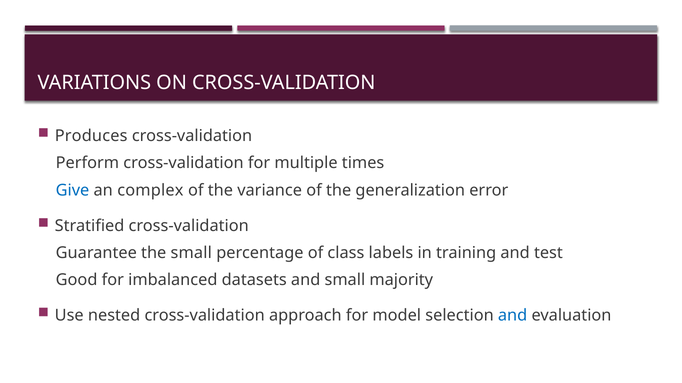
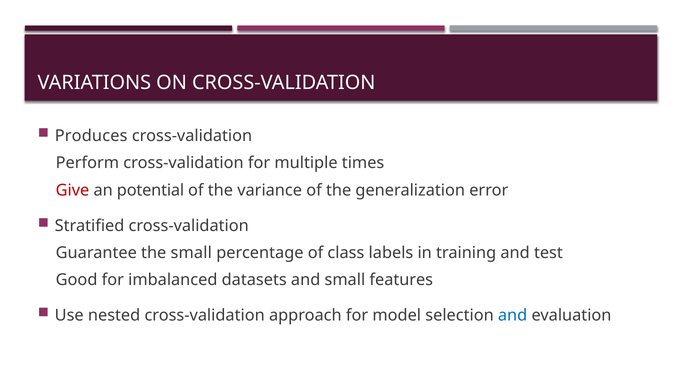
Give colour: blue -> red
complex: complex -> potential
majority: majority -> features
